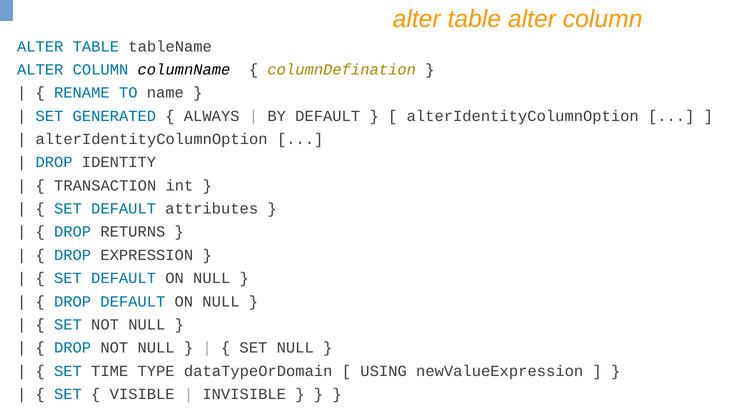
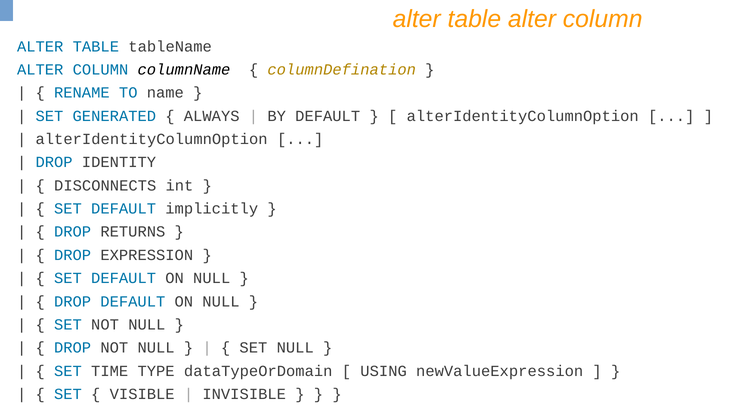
TRANSACTION: TRANSACTION -> DISCONNECTS
attributes: attributes -> implicitly
